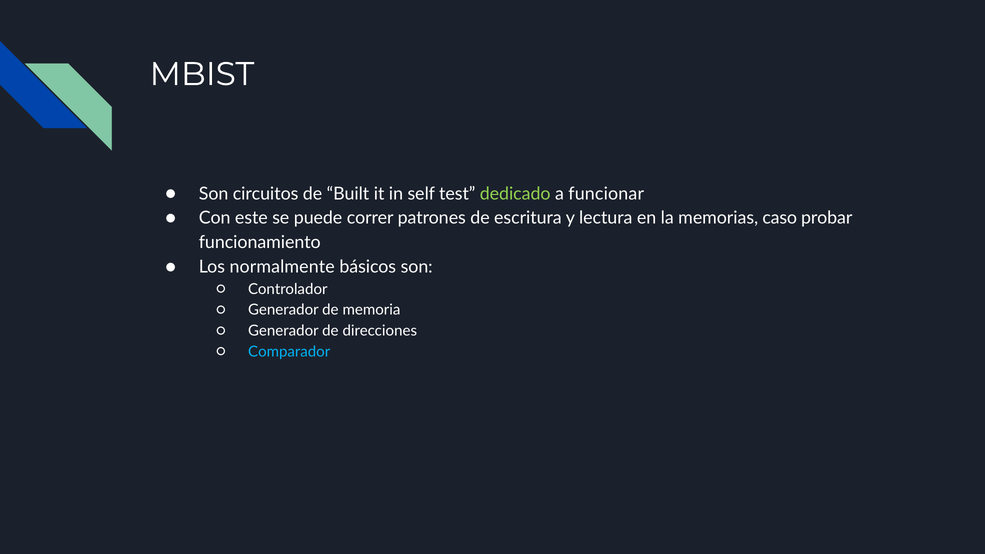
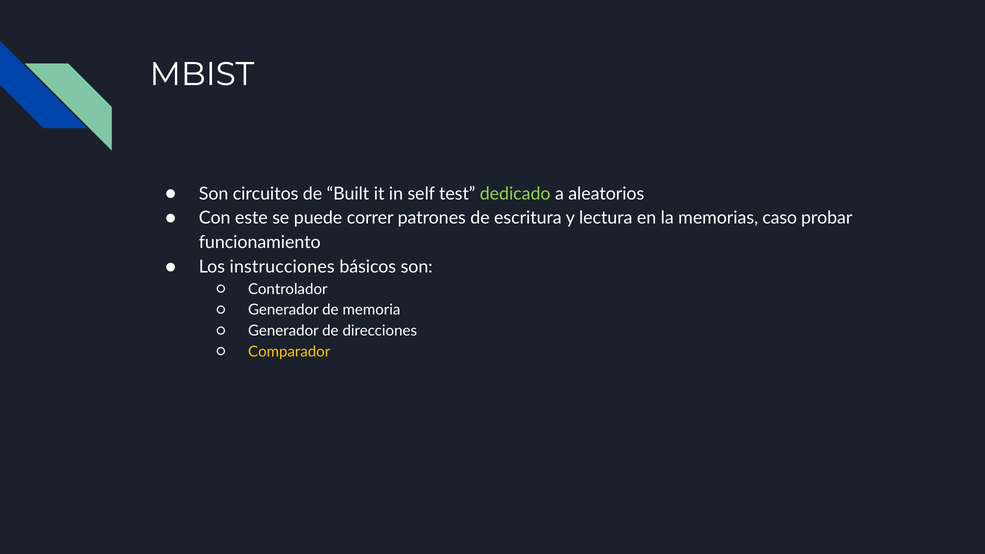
funcionar: funcionar -> aleatorios
normalmente: normalmente -> instrucciones
Comparador colour: light blue -> yellow
